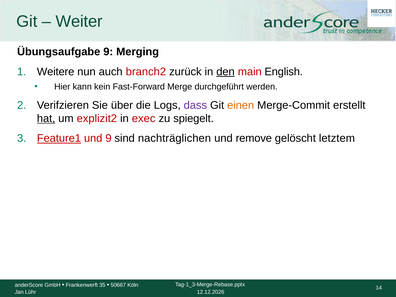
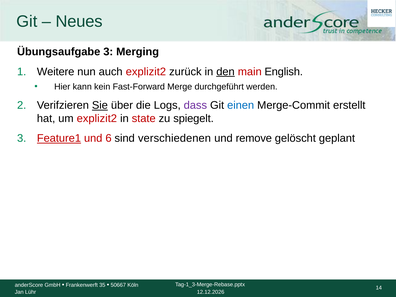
Weiter: Weiter -> Neues
Übungsaufgabe 9: 9 -> 3
auch branch2: branch2 -> explizit2
Sie underline: none -> present
einen colour: orange -> blue
hat underline: present -> none
exec: exec -> state
und 9: 9 -> 6
nachträglichen: nachträglichen -> verschiedenen
letztem: letztem -> geplant
